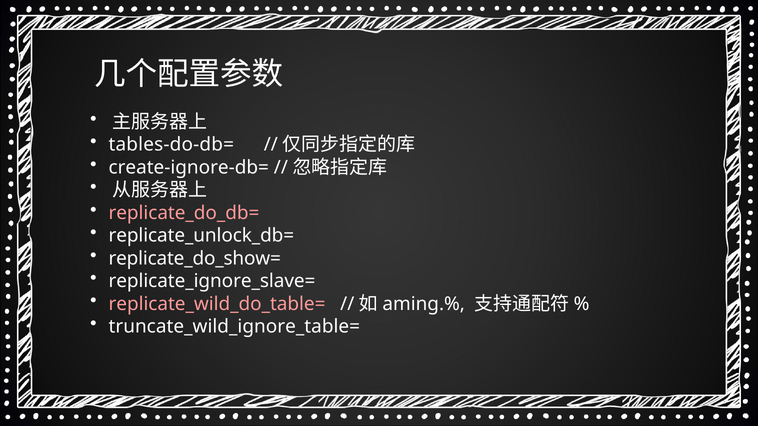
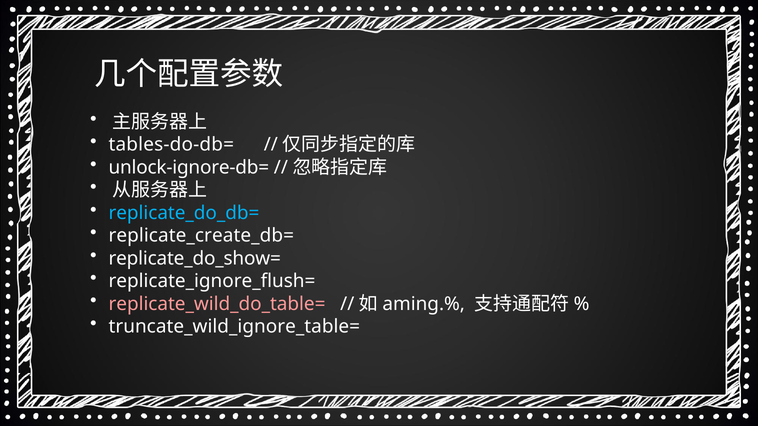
create-ignore-db=: create-ignore-db= -> unlock-ignore-db=
replicate_do_db= colour: pink -> light blue
replicate_unlock_db=: replicate_unlock_db= -> replicate_create_db=
replicate_ignore_slave=: replicate_ignore_slave= -> replicate_ignore_flush=
